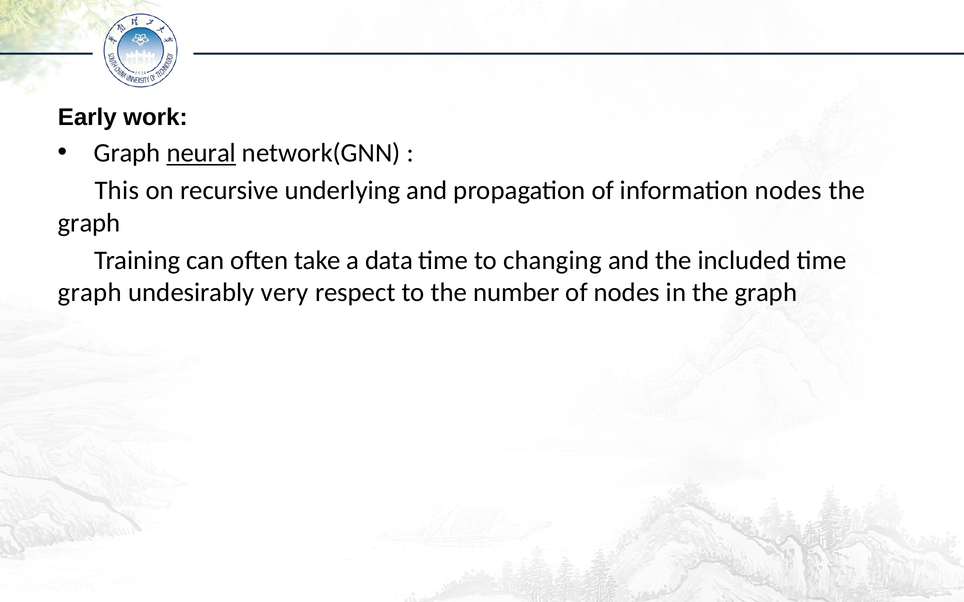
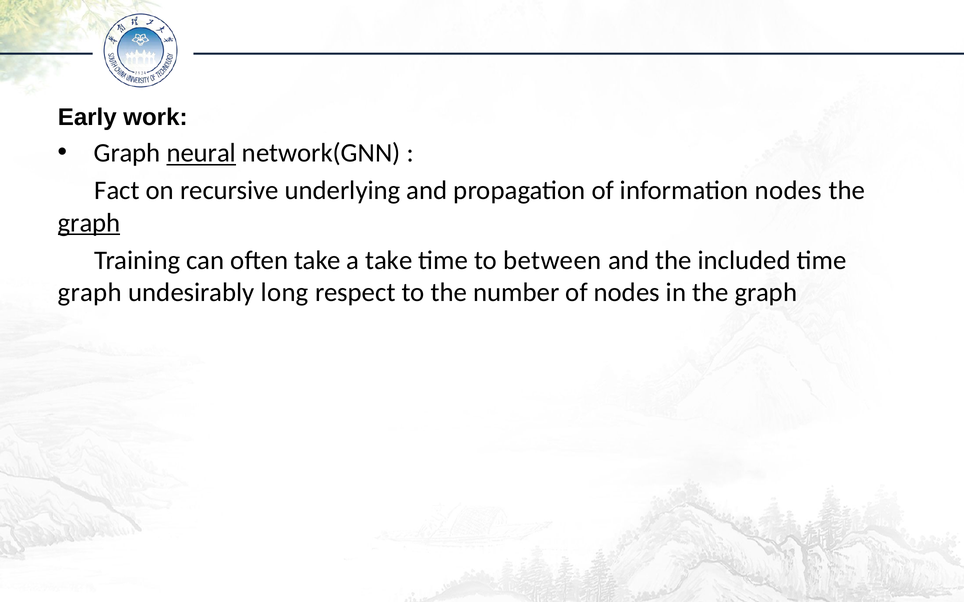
This: This -> Fact
graph at (89, 223) underline: none -> present
a data: data -> take
changing: changing -> between
very: very -> long
